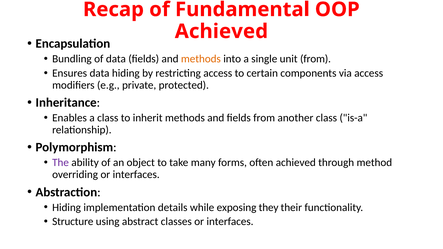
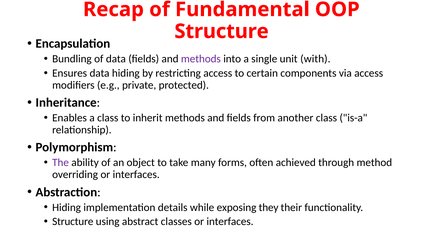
Achieved at (221, 31): Achieved -> Structure
methods at (201, 59) colour: orange -> purple
unit from: from -> with
